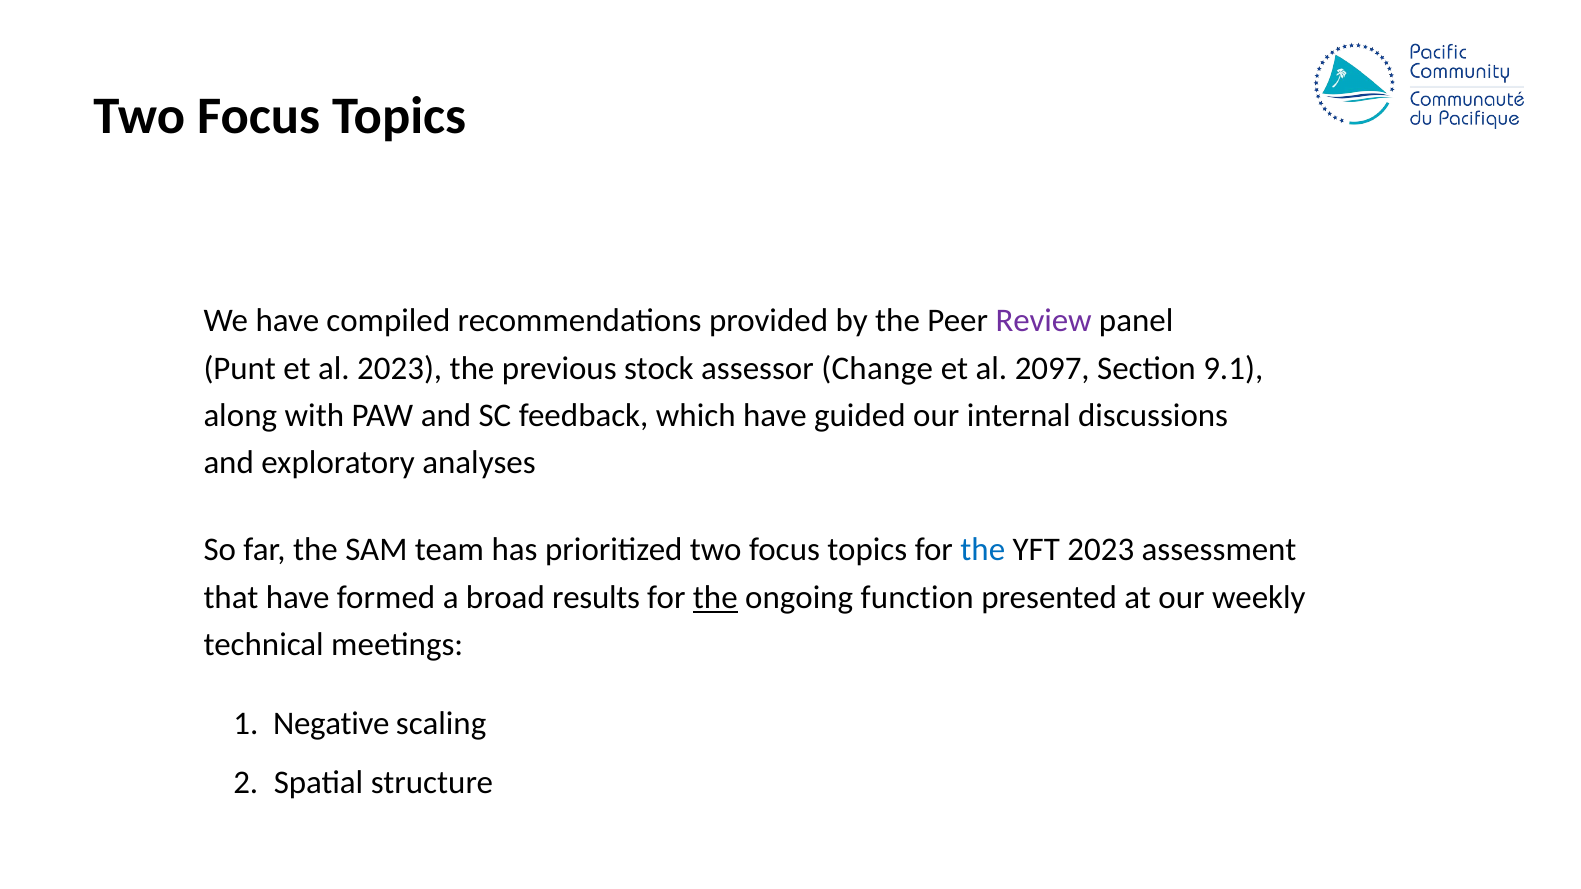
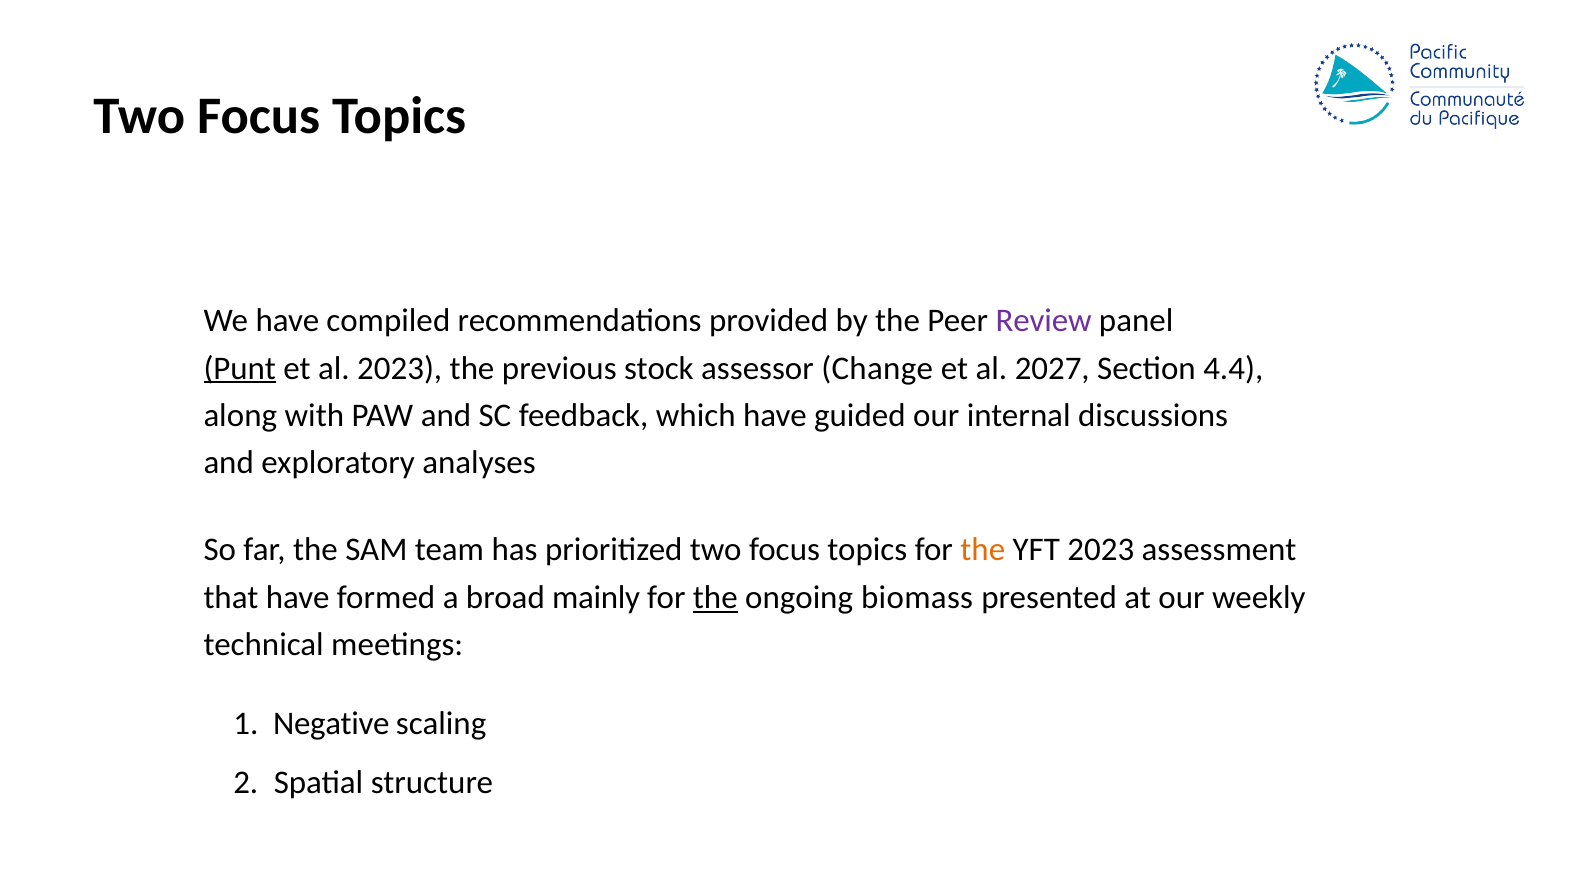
Punt underline: none -> present
2097: 2097 -> 2027
9.1: 9.1 -> 4.4
the at (983, 550) colour: blue -> orange
results: results -> mainly
function: function -> biomass
